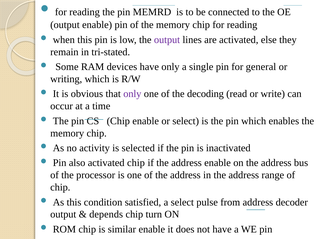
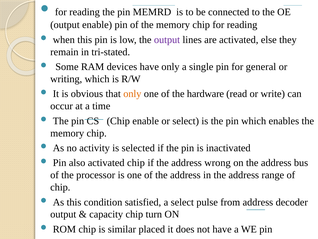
only at (132, 94) colour: purple -> orange
decoding: decoding -> hardware
address enable: enable -> wrong
depends: depends -> capacity
similar enable: enable -> placed
